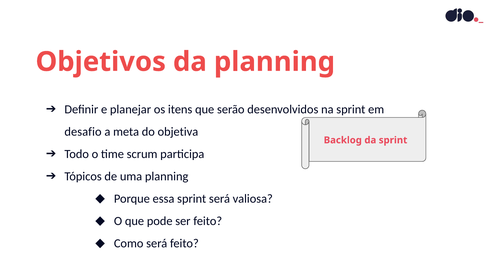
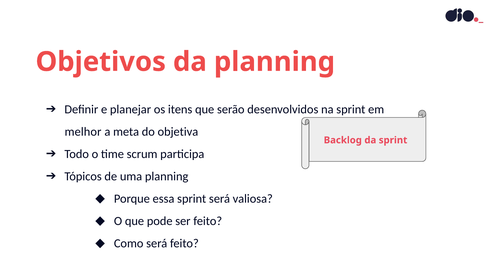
desafio: desafio -> melhor
